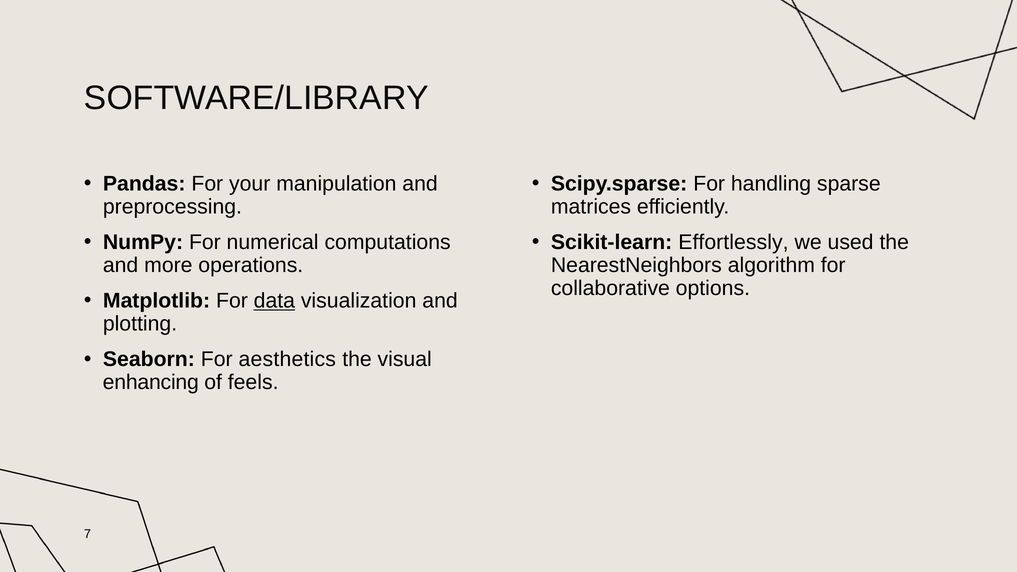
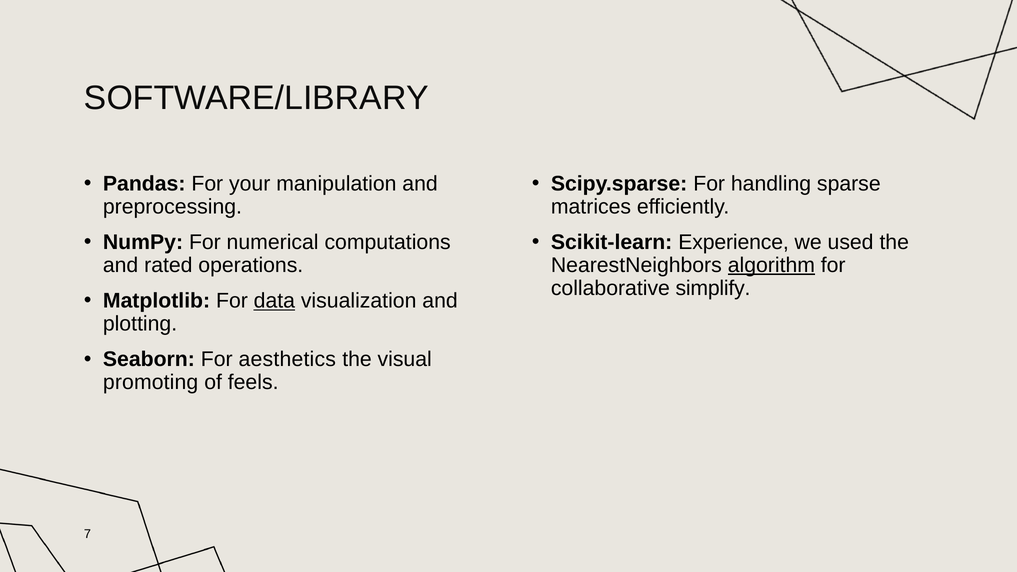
Effortlessly: Effortlessly -> Experience
more: more -> rated
algorithm underline: none -> present
options: options -> simplify
enhancing: enhancing -> promoting
